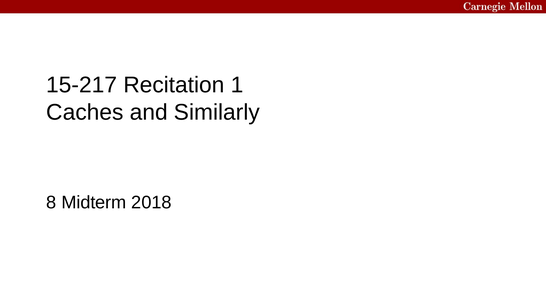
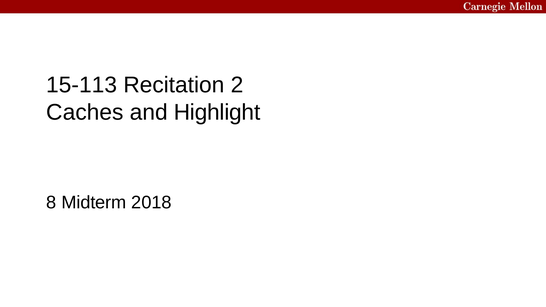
15-217: 15-217 -> 15-113
1: 1 -> 2
Similarly: Similarly -> Highlight
